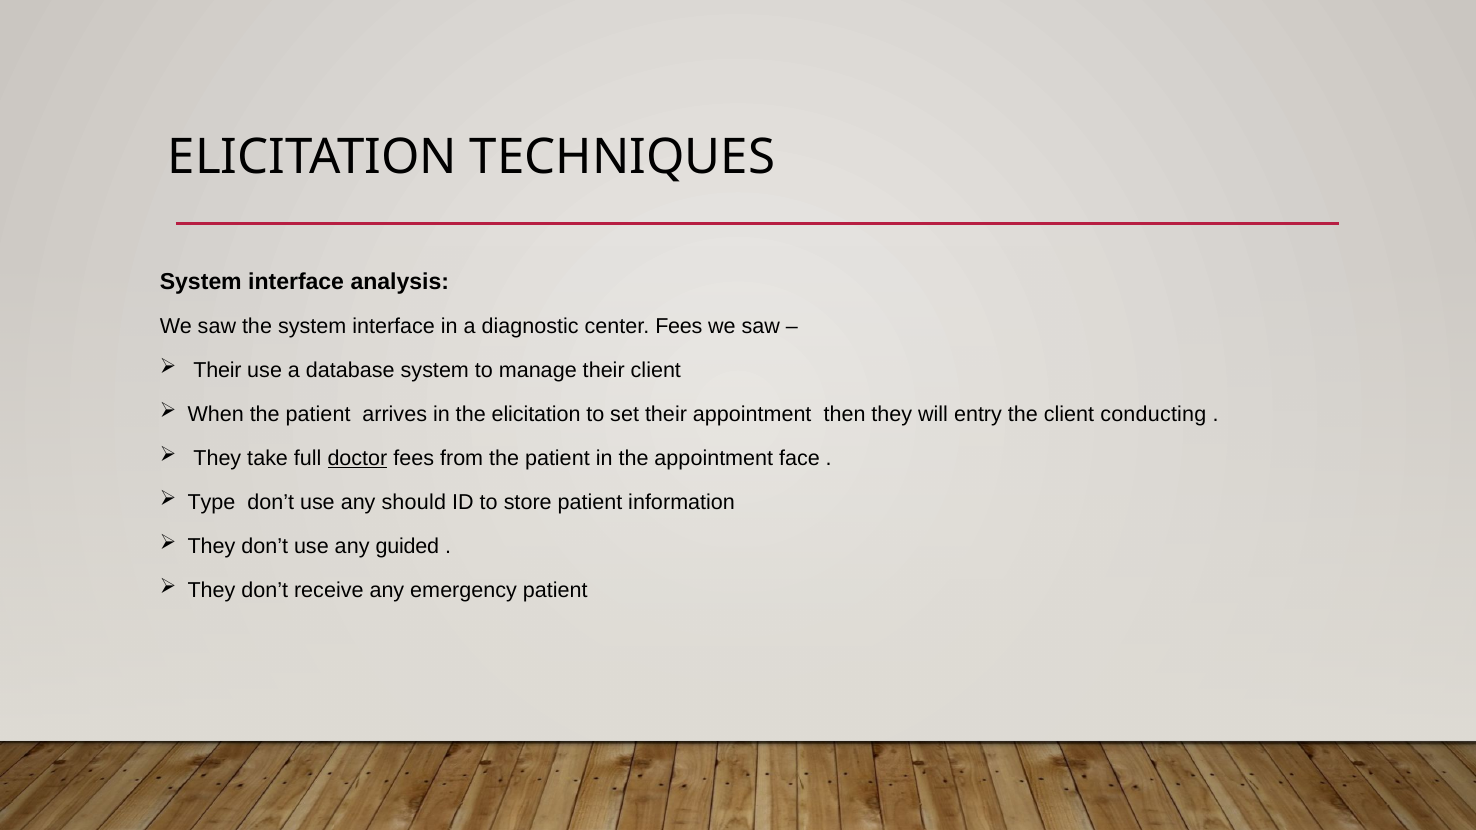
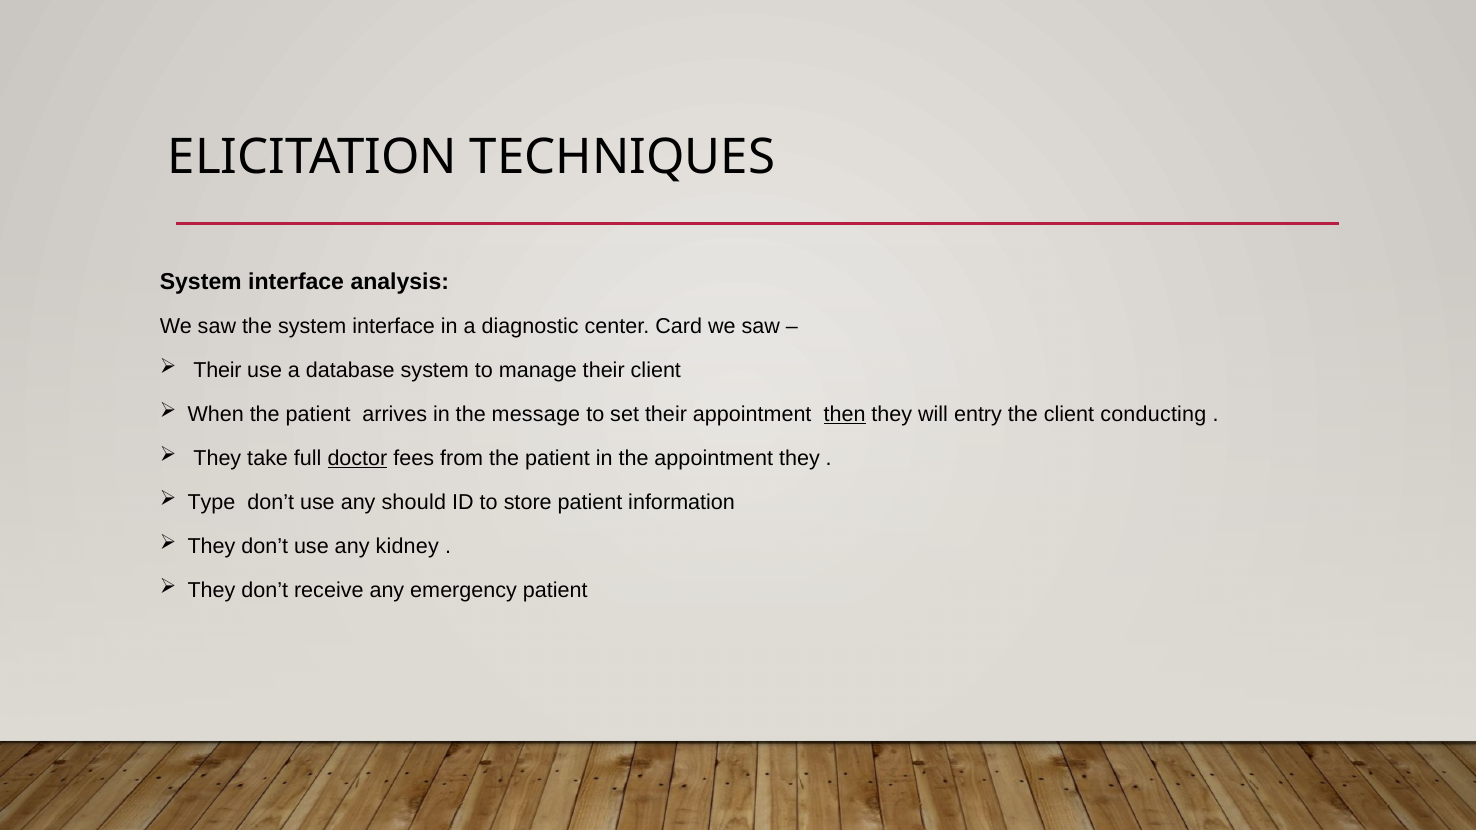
center Fees: Fees -> Card
the elicitation: elicitation -> message
then underline: none -> present
appointment face: face -> they
guided: guided -> kidney
